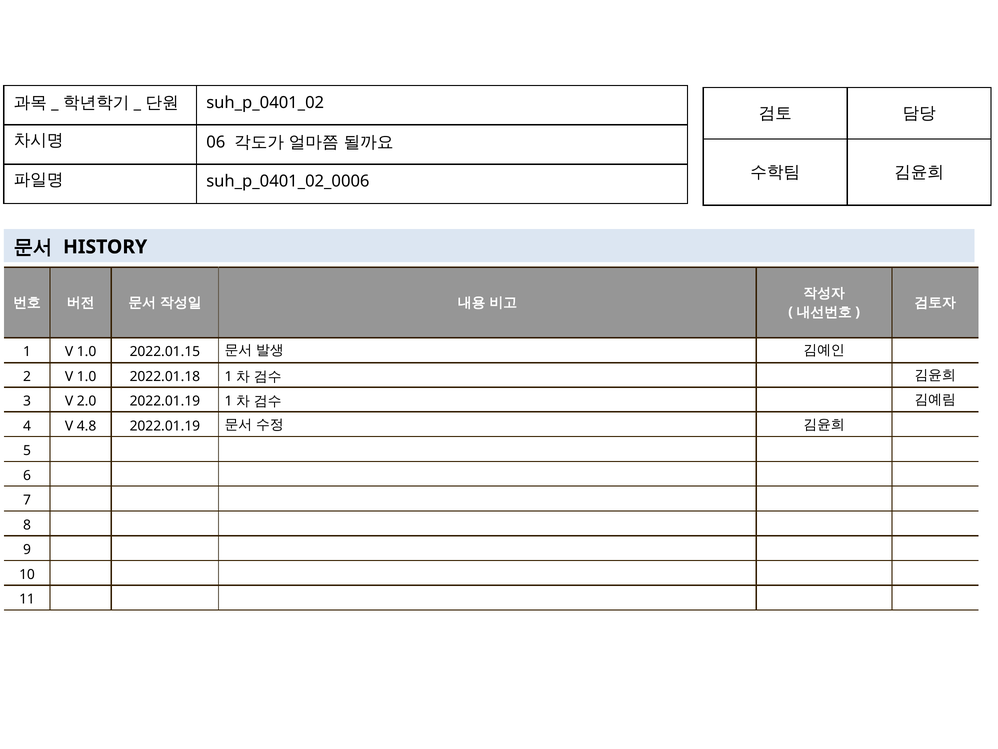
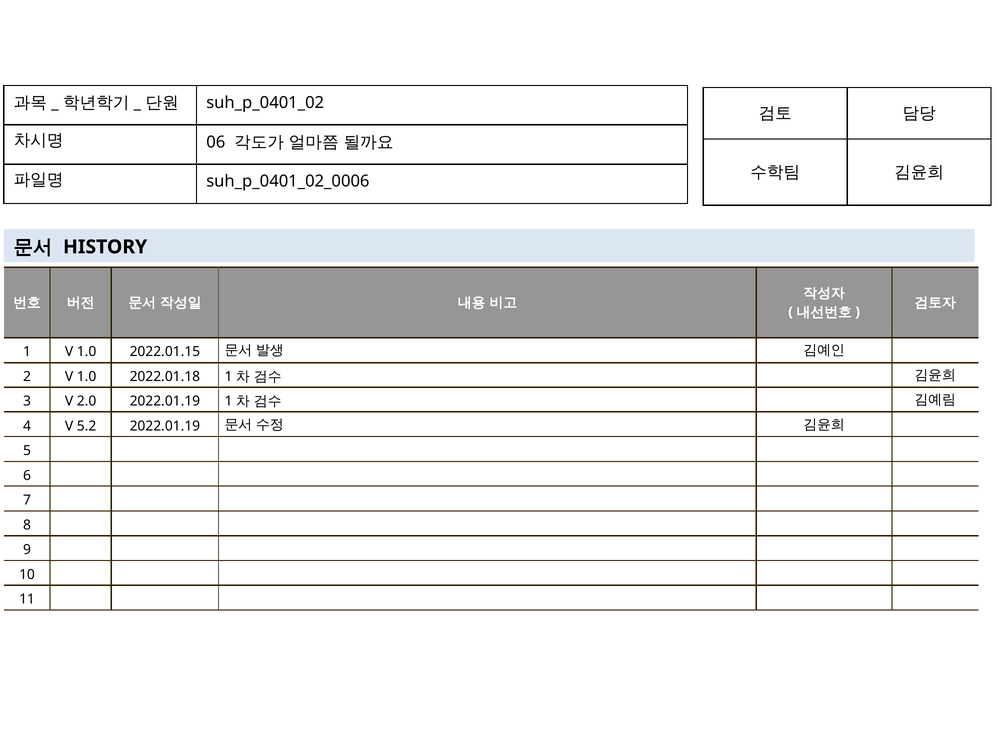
4.8: 4.8 -> 5.2
